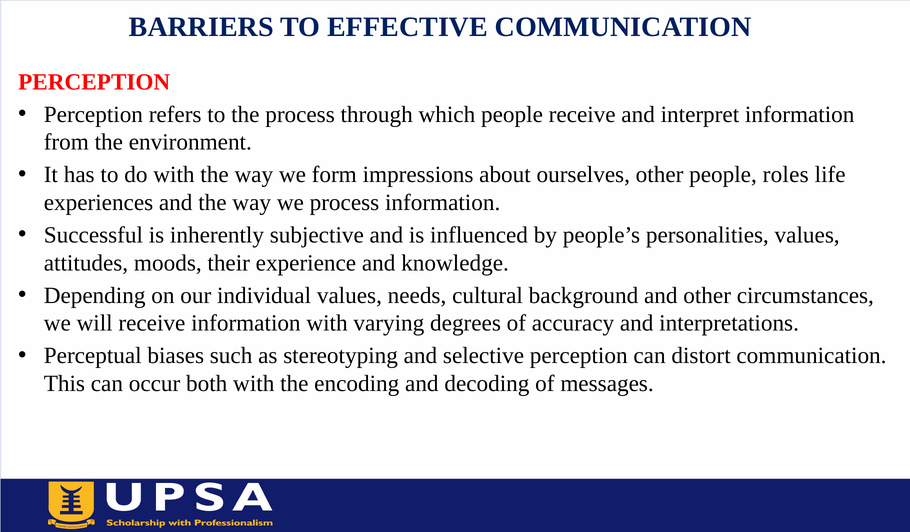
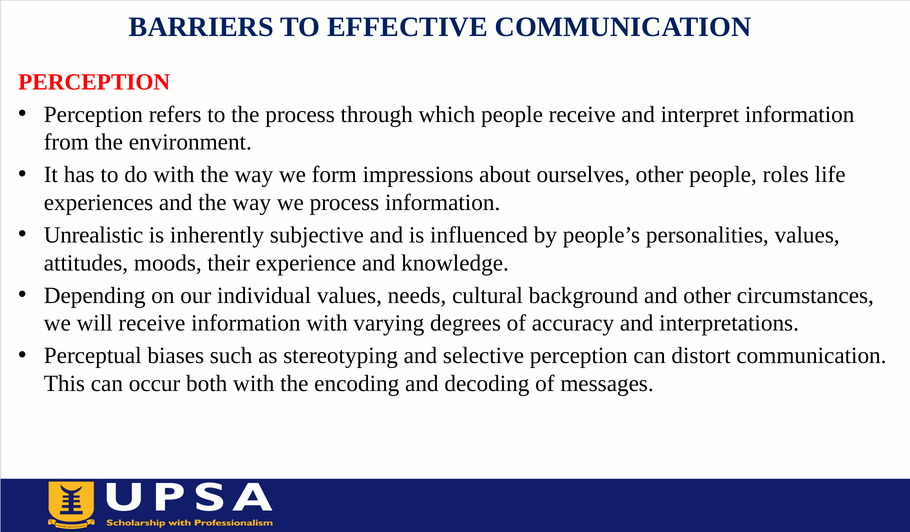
Successful: Successful -> Unrealistic
